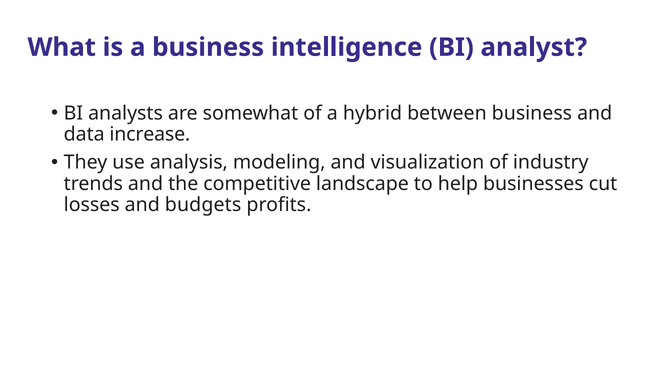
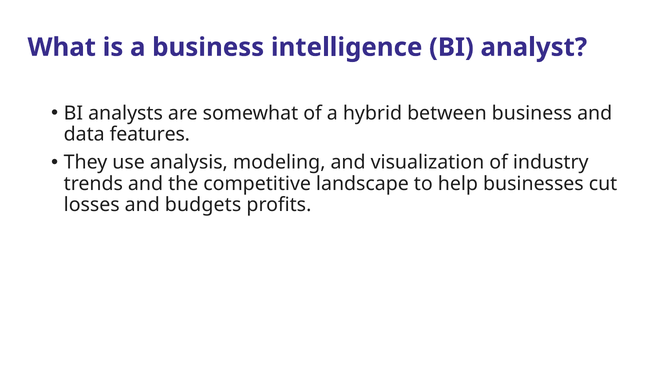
increase: increase -> features
